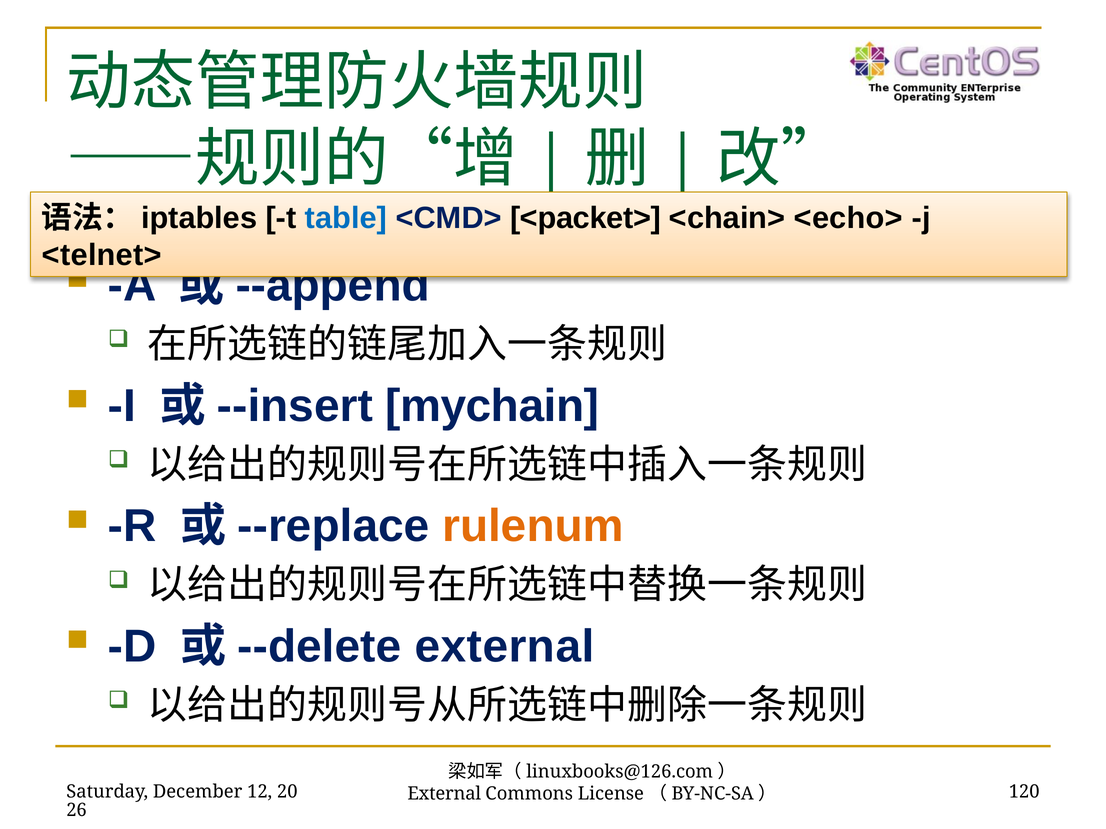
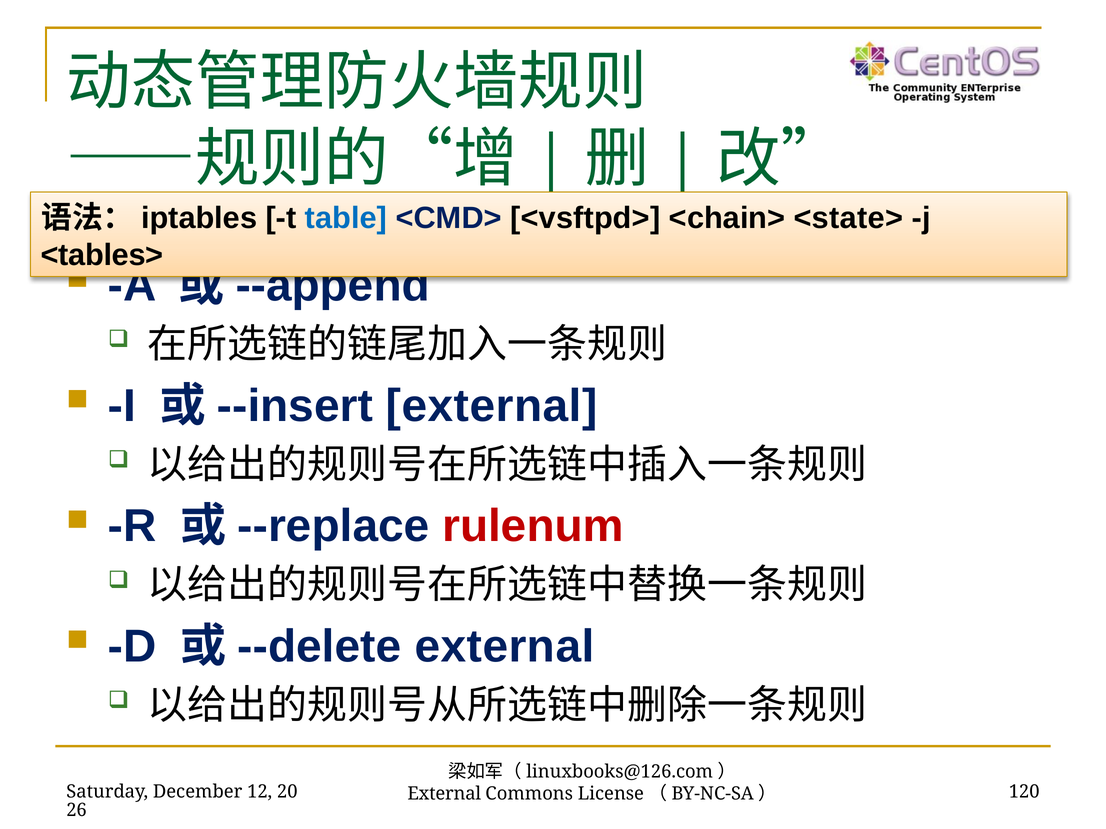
<packet>: <packet> -> <vsftpd>
<echo>: <echo> -> <state>
<telnet>: <telnet> -> <tables>
mychain at (492, 406): mychain -> external
rulenum colour: orange -> red
